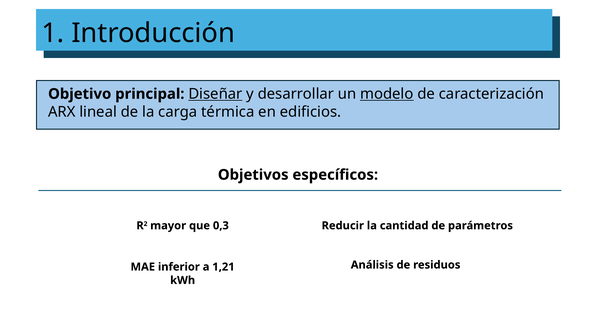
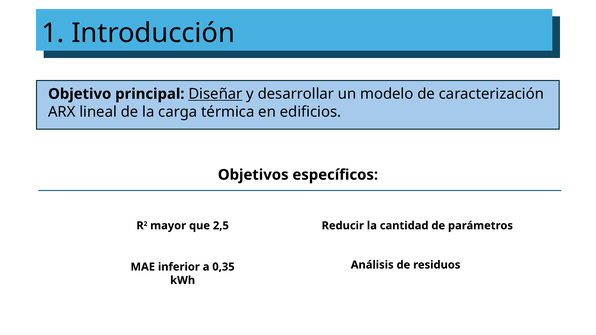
modelo underline: present -> none
0,3: 0,3 -> 2,5
1,21: 1,21 -> 0,35
